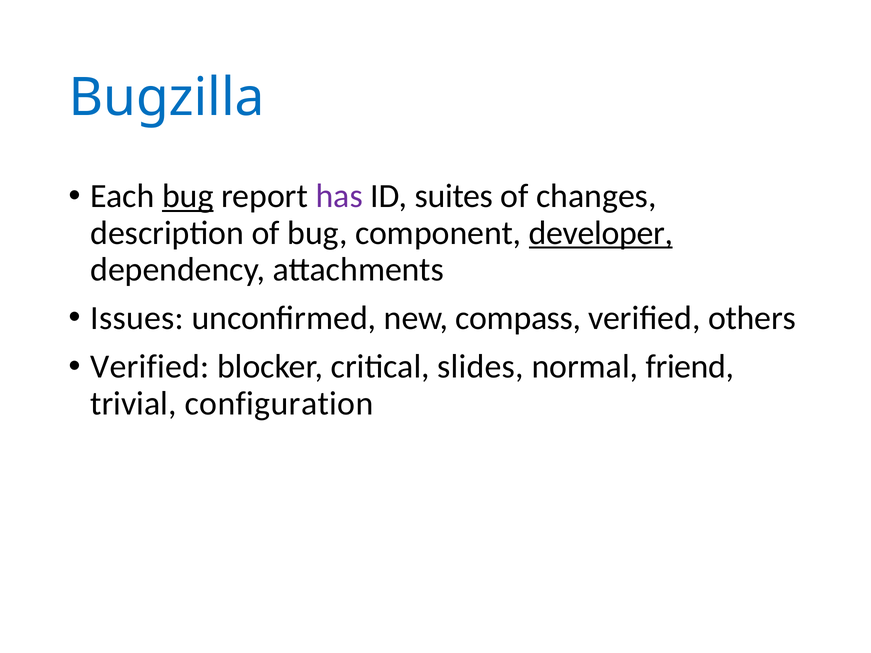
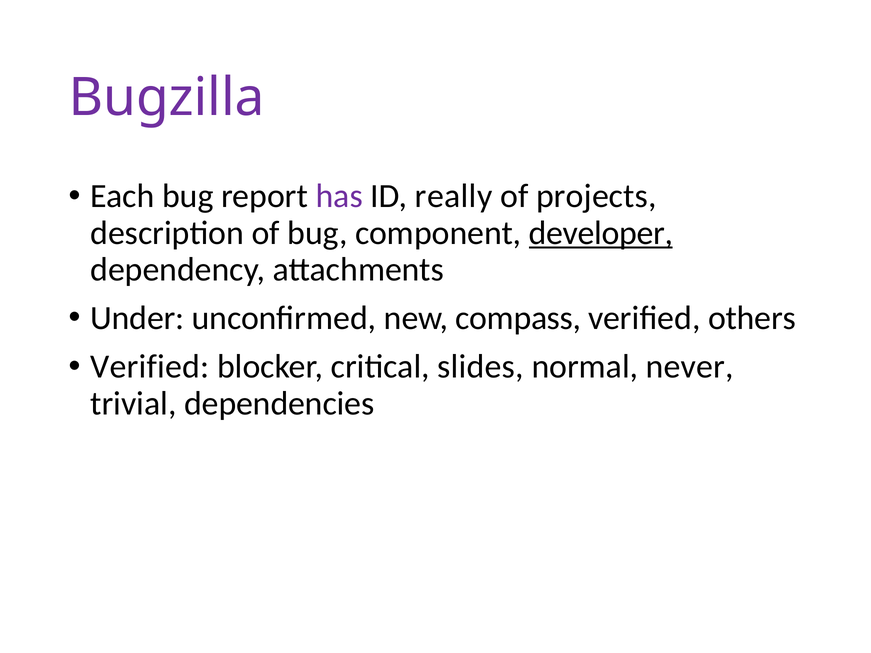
Bugzilla colour: blue -> purple
bug at (188, 196) underline: present -> none
suites: suites -> really
changes: changes -> projects
Issues: Issues -> Under
friend: friend -> never
configuration: configuration -> dependencies
